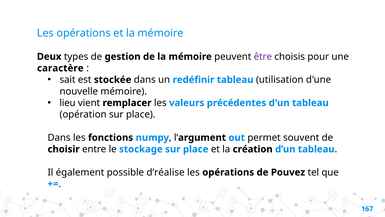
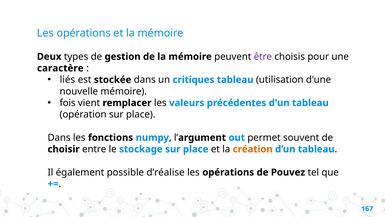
sait: sait -> liés
redéfinir: redéfinir -> critiques
lieu: lieu -> fois
création colour: black -> orange
